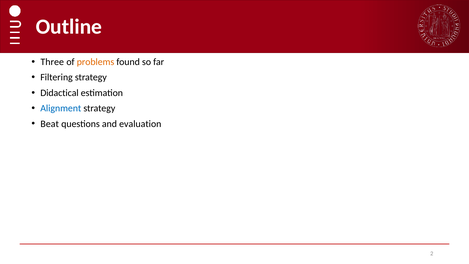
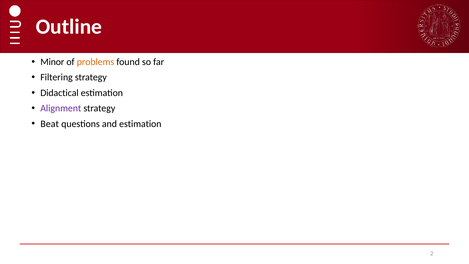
Three: Three -> Minor
Alignment colour: blue -> purple
and evaluation: evaluation -> estimation
